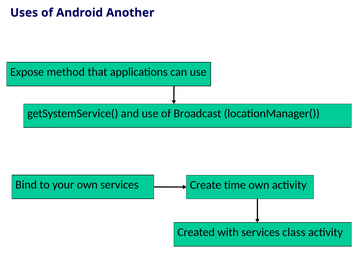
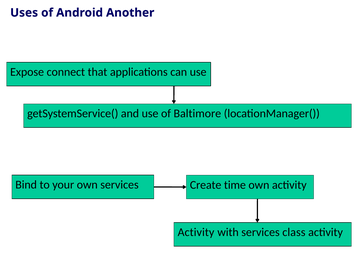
method: method -> connect
Broadcast: Broadcast -> Baltimore
Created at (196, 232): Created -> Activity
